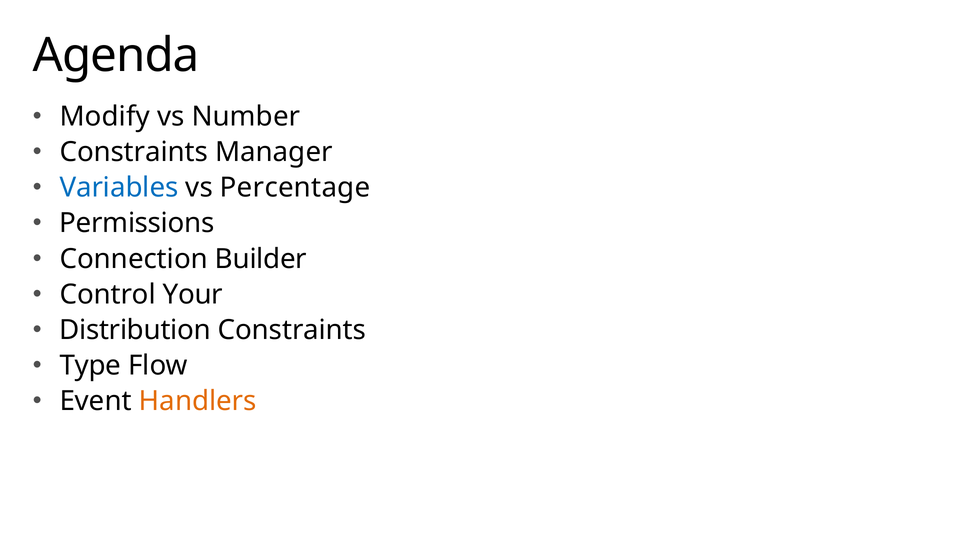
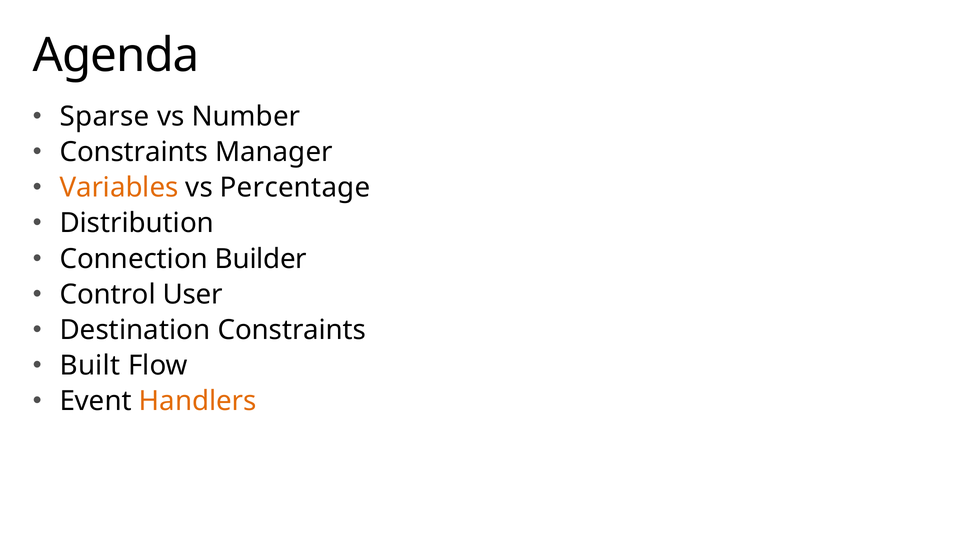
Modify: Modify -> Sparse
Variables colour: blue -> orange
Permissions: Permissions -> Distribution
Your: Your -> User
Distribution: Distribution -> Destination
Type: Type -> Built
